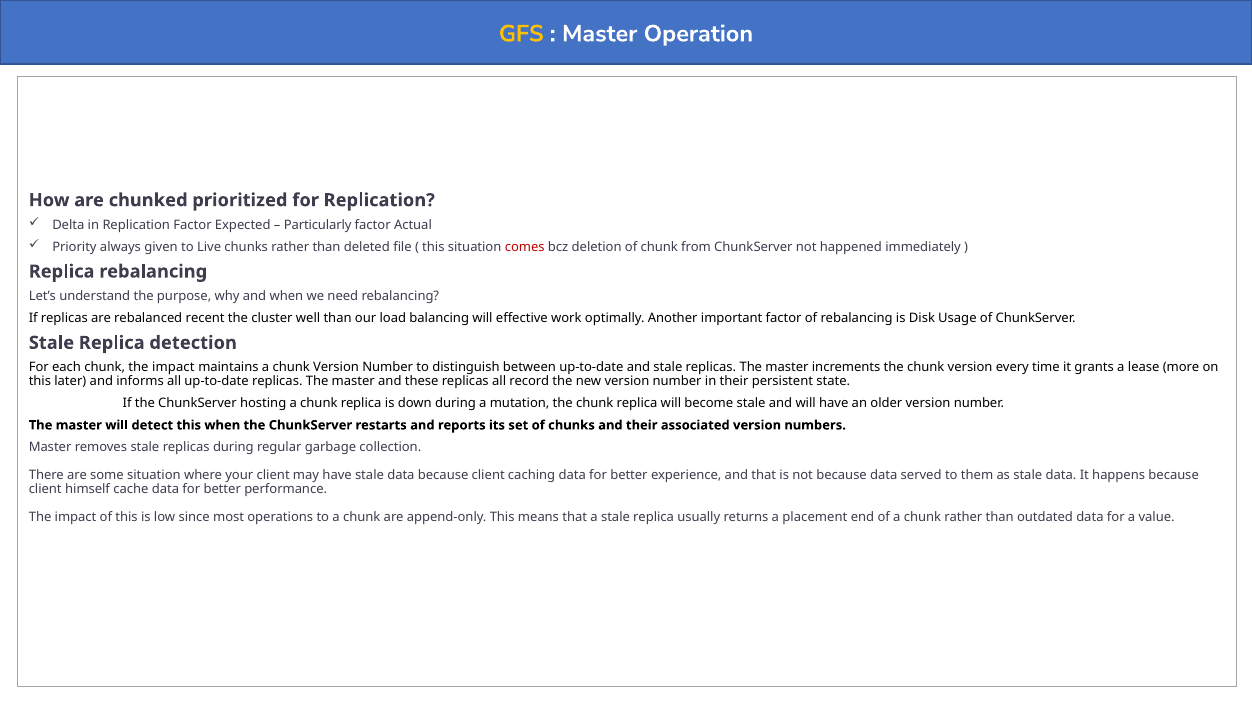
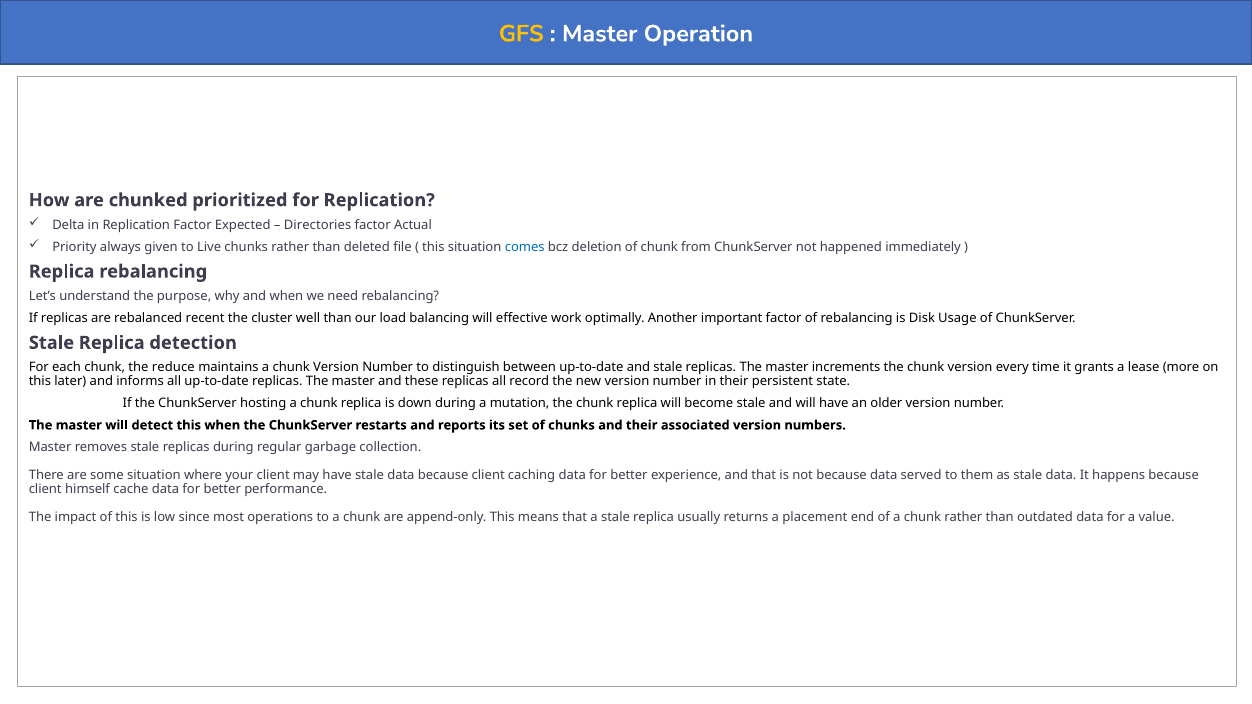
Particularly: Particularly -> Directories
comes colour: red -> blue
chunk the impact: impact -> reduce
